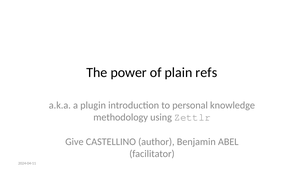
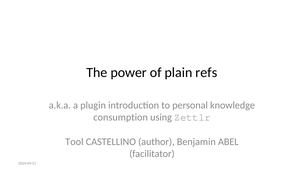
methodology: methodology -> consumption
Give: Give -> Tool
